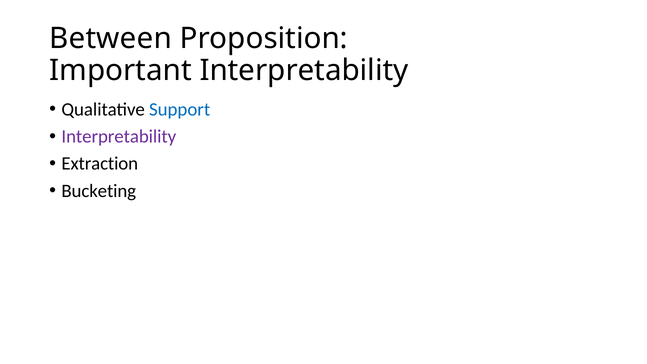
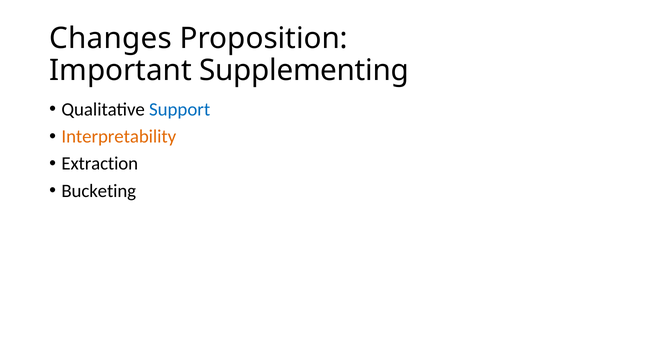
Between: Between -> Changes
Important Interpretability: Interpretability -> Supplementing
Interpretability at (119, 137) colour: purple -> orange
